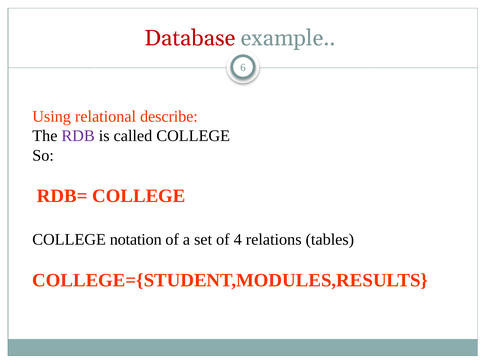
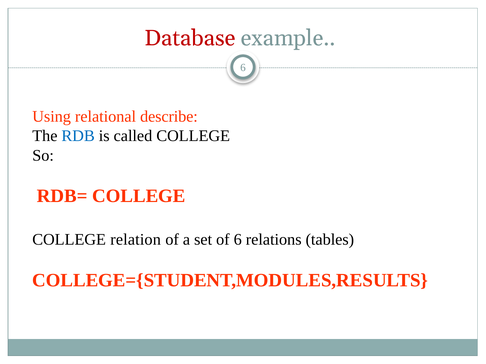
RDB colour: purple -> blue
notation: notation -> relation
of 4: 4 -> 6
